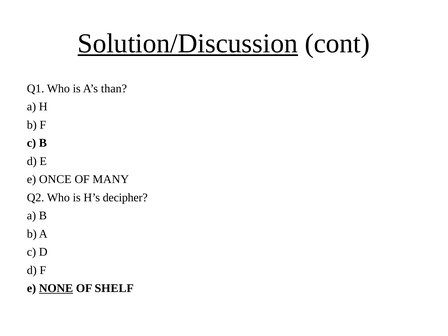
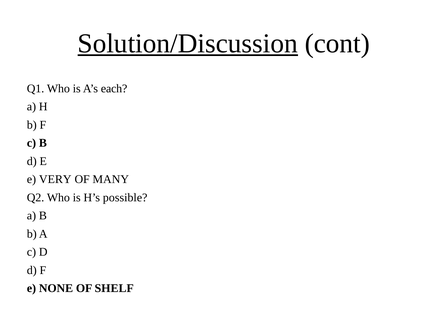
than: than -> each
ONCE: ONCE -> VERY
decipher: decipher -> possible
NONE underline: present -> none
